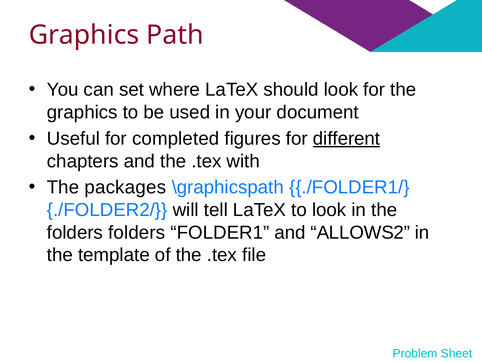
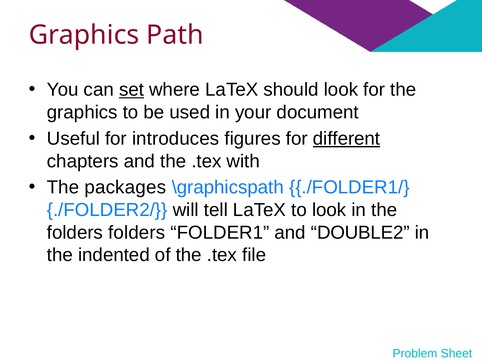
set underline: none -> present
completed: completed -> introduces
ALLOWS2: ALLOWS2 -> DOUBLE2
template: template -> indented
